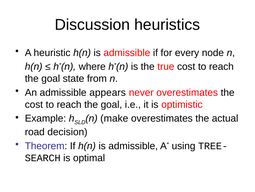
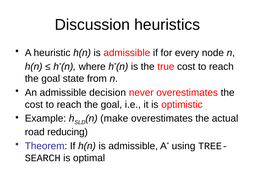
appears: appears -> decision
decision: decision -> reducing
